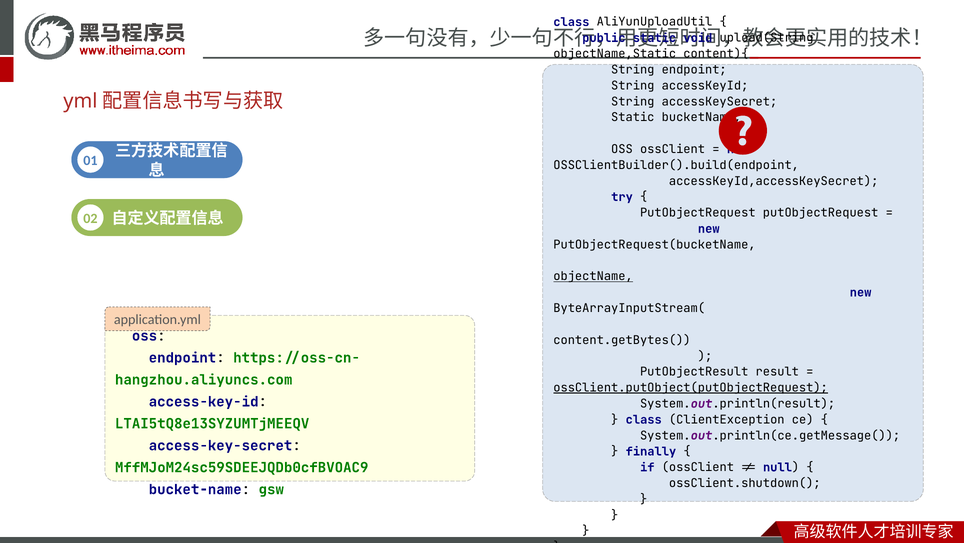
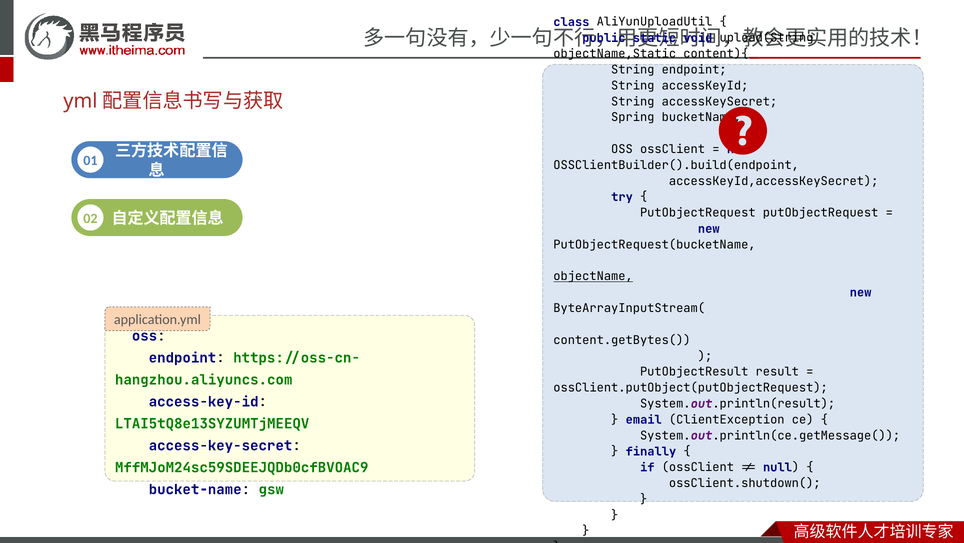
Static at (633, 117): Static -> Spring
ossClient.putObject(putObjectRequest underline: present -> none
class at (644, 419): class -> email
